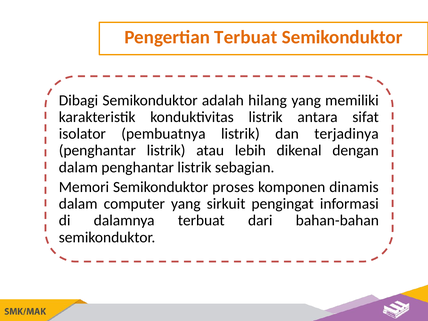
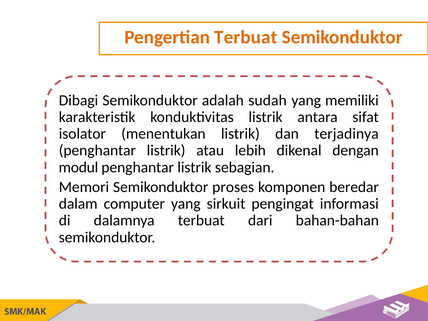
hilang: hilang -> sudah
pembuatnya: pembuatnya -> menentukan
dalam at (78, 167): dalam -> modul
dinamis: dinamis -> beredar
